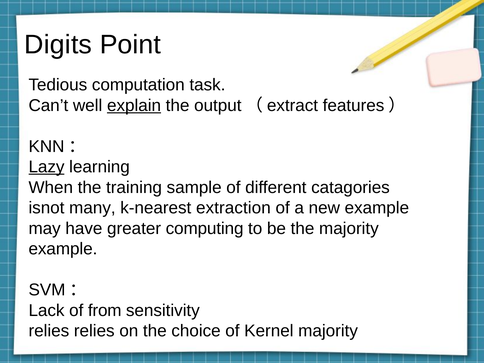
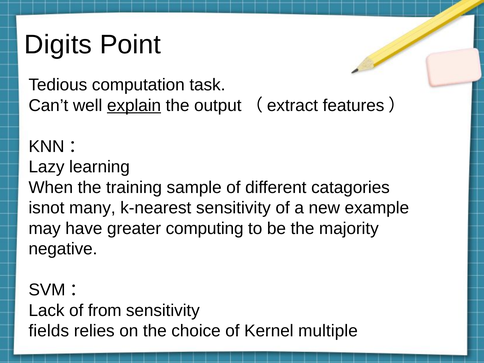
Lazy underline: present -> none
k-nearest extraction: extraction -> sensitivity
example at (63, 249): example -> negative
relies at (49, 331): relies -> fields
Kernel majority: majority -> multiple
